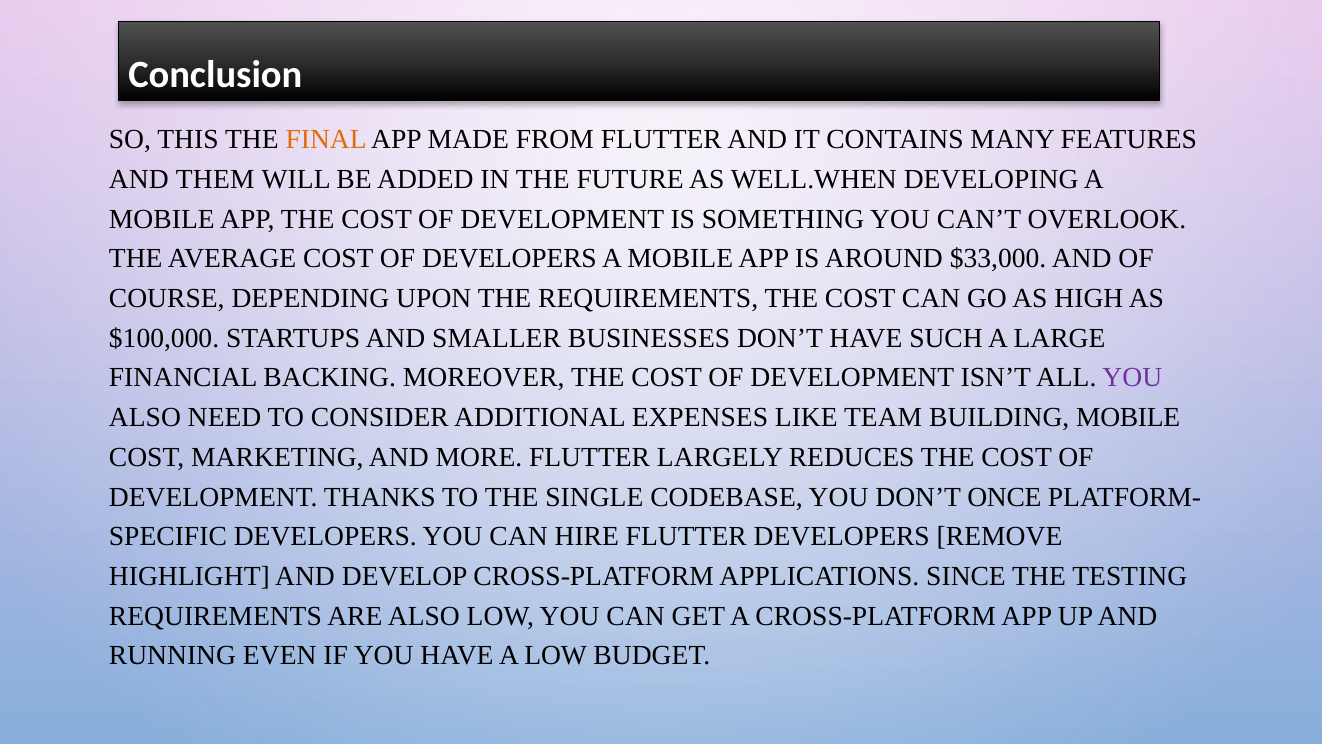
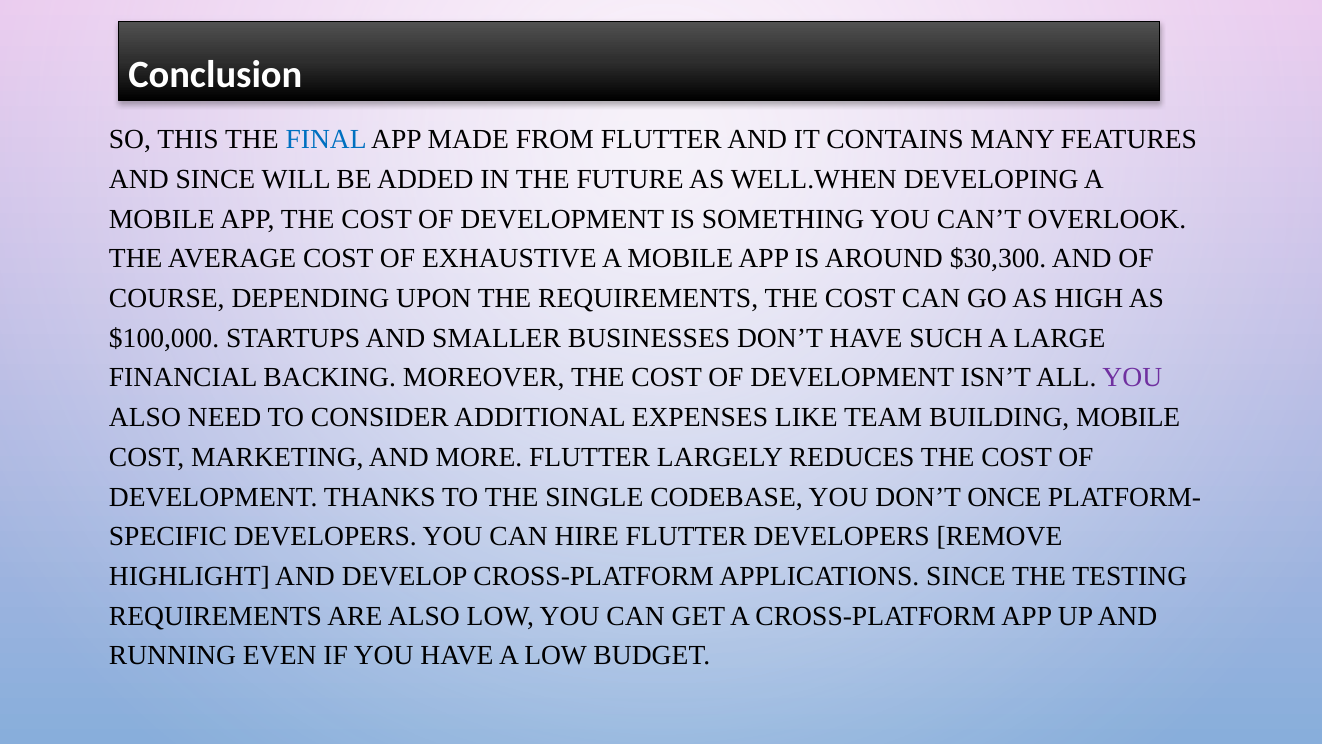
FINAL colour: orange -> blue
AND THEM: THEM -> SINCE
OF DEVELOPERS: DEVELOPERS -> EXHAUSTIVE
$33,000: $33,000 -> $30,300
